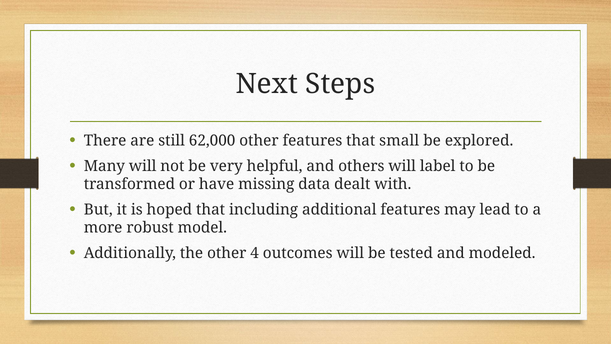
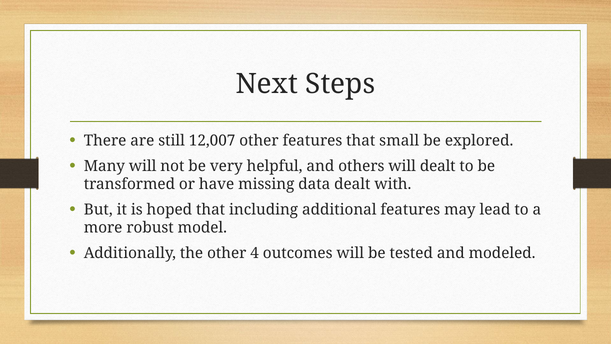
62,000: 62,000 -> 12,007
will label: label -> dealt
